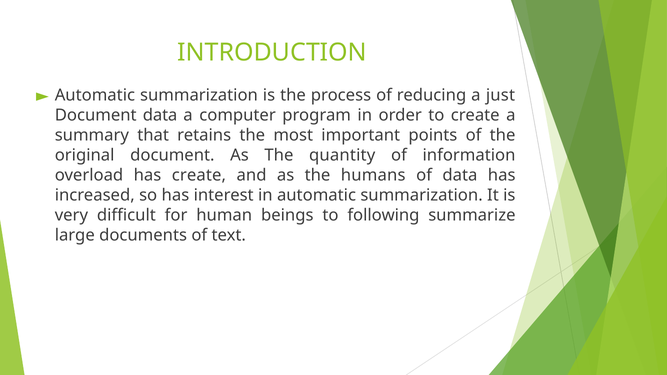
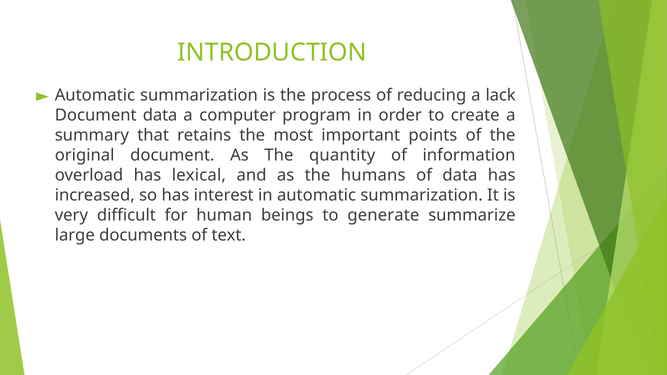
just: just -> lack
has create: create -> lexical
following: following -> generate
